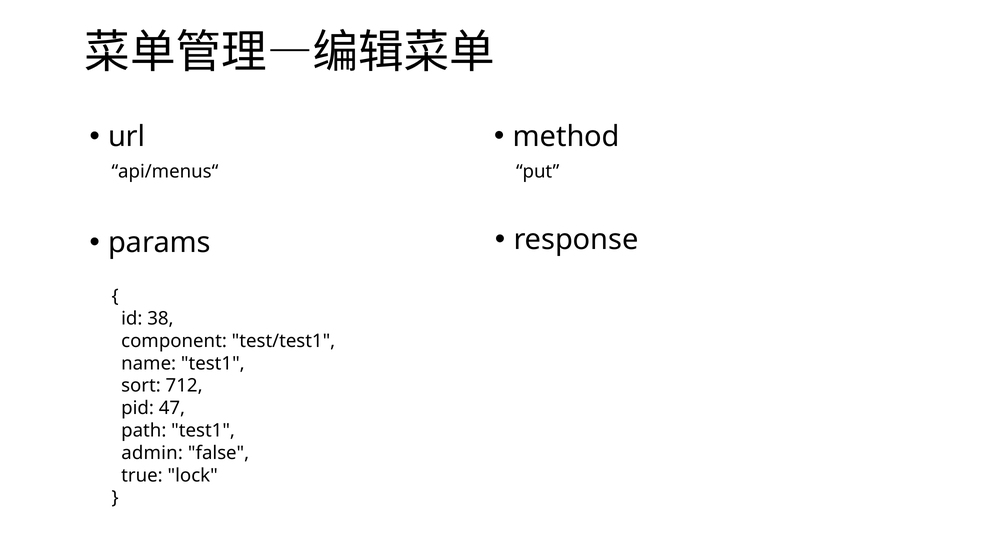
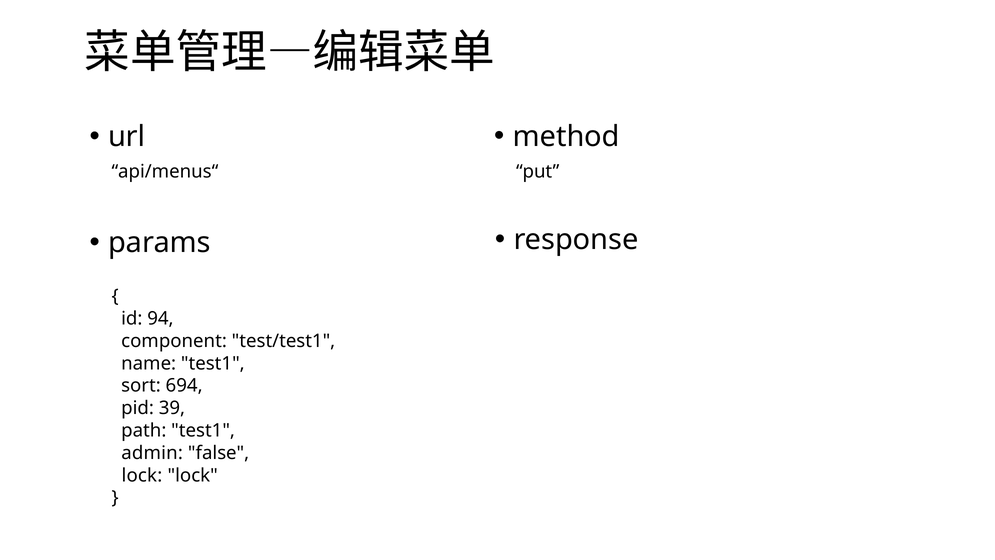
38: 38 -> 94
712: 712 -> 694
47: 47 -> 39
true at (142, 475): true -> lock
